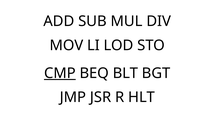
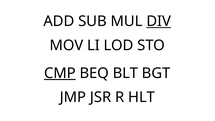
DIV underline: none -> present
